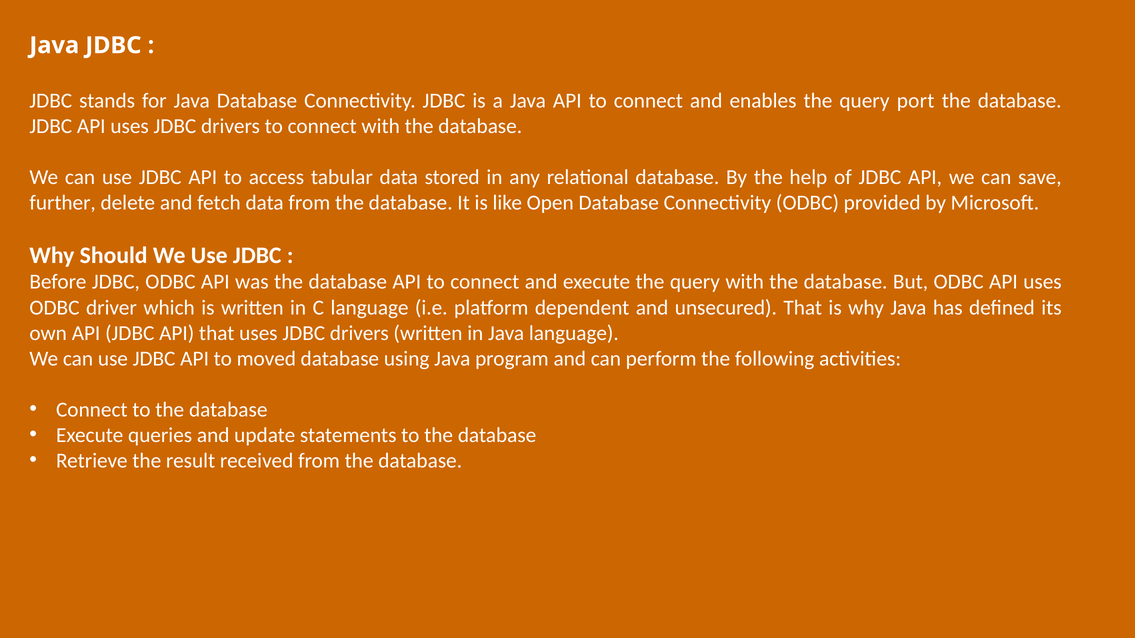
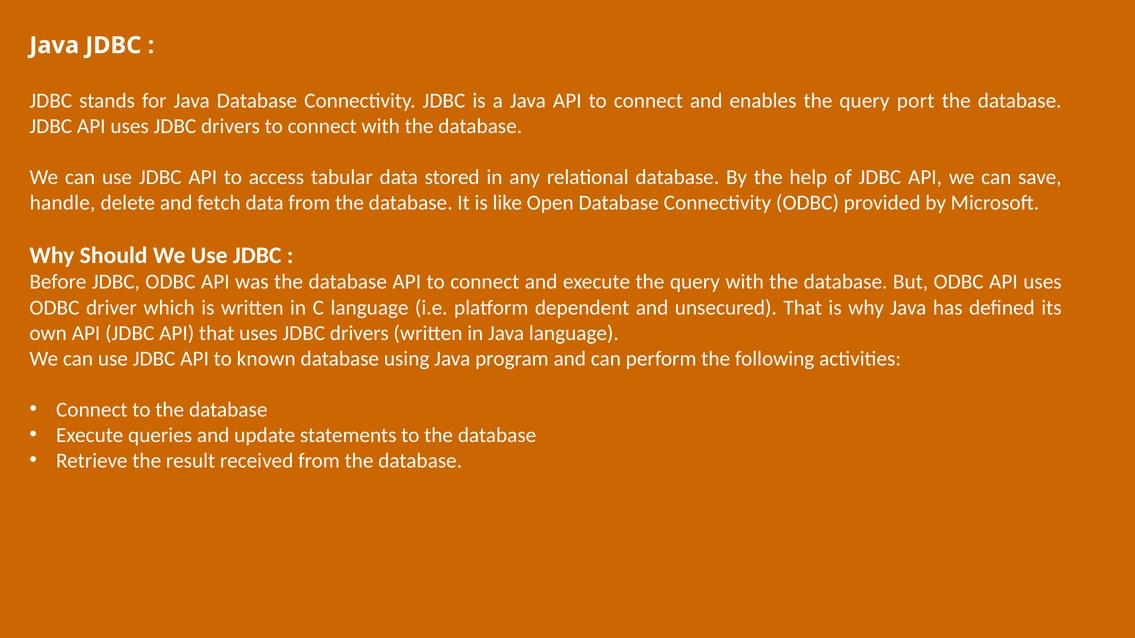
further: further -> handle
moved: moved -> known
